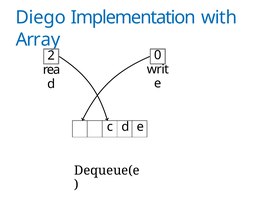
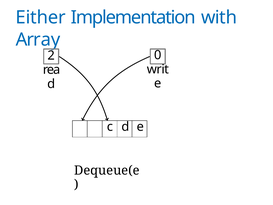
Diego: Diego -> Either
